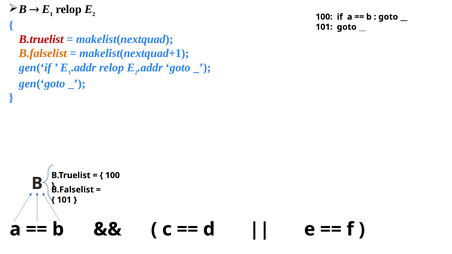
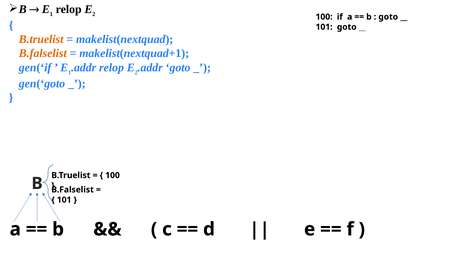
B.truelist at (41, 39) colour: red -> orange
